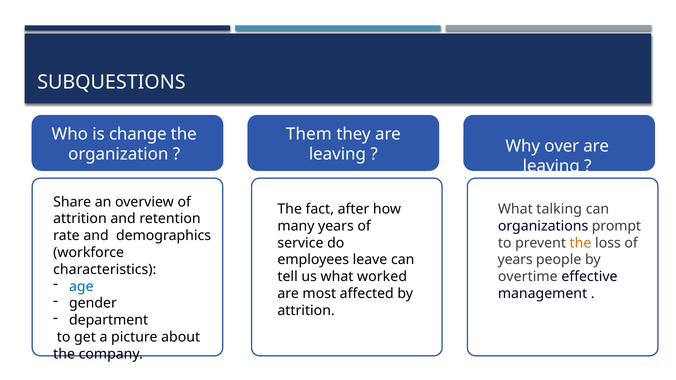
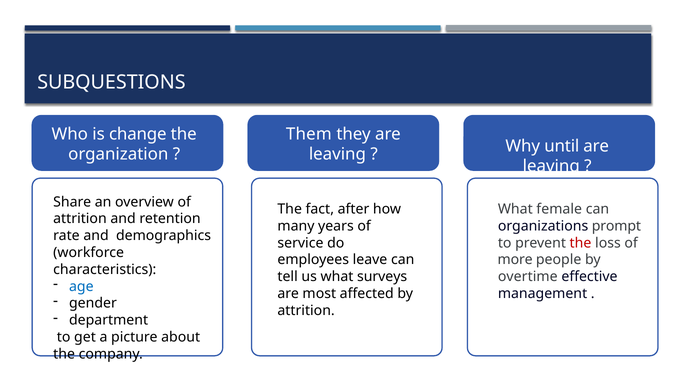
over: over -> until
talking: talking -> female
the at (581, 243) colour: orange -> red
years at (515, 260): years -> more
worked: worked -> surveys
